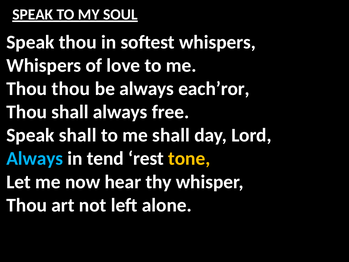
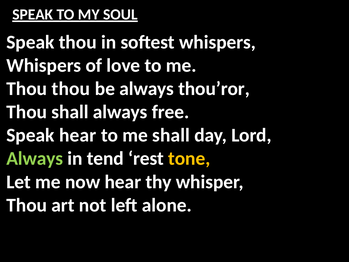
each’ror: each’ror -> thou’ror
Speak shall: shall -> hear
Always at (35, 158) colour: light blue -> light green
